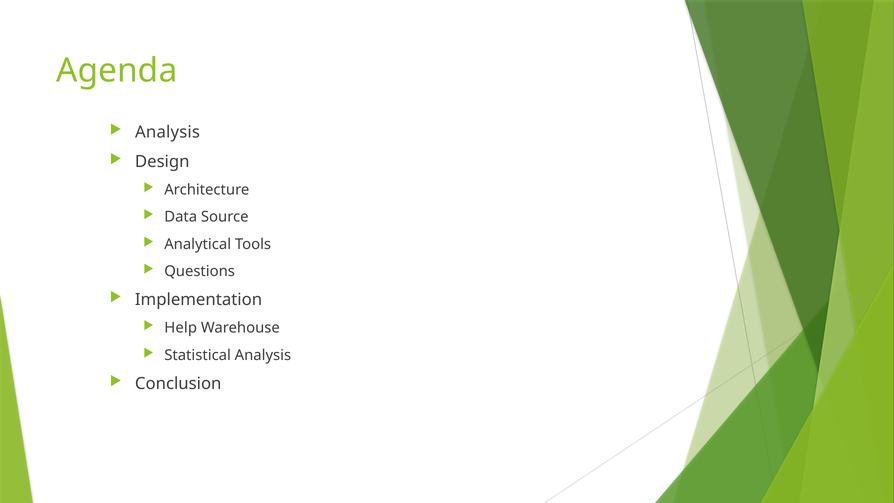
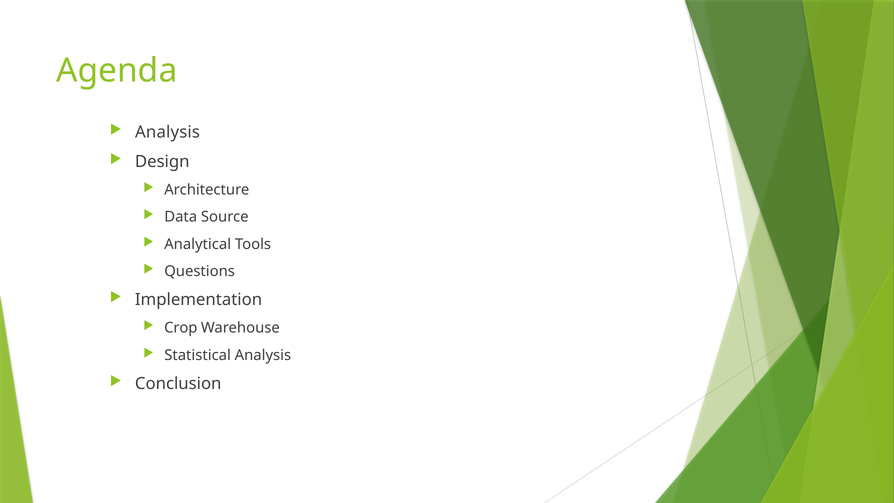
Help: Help -> Crop
